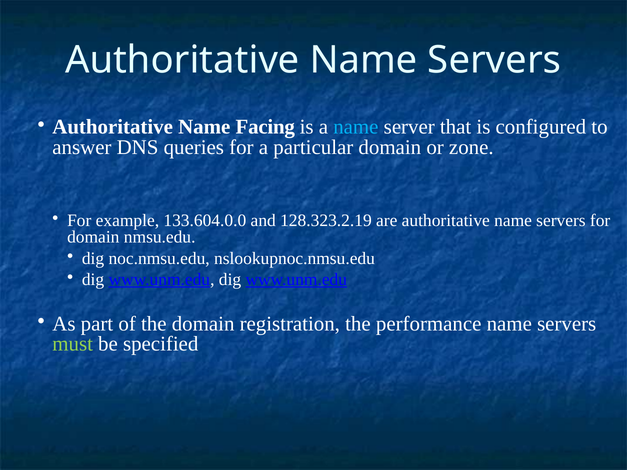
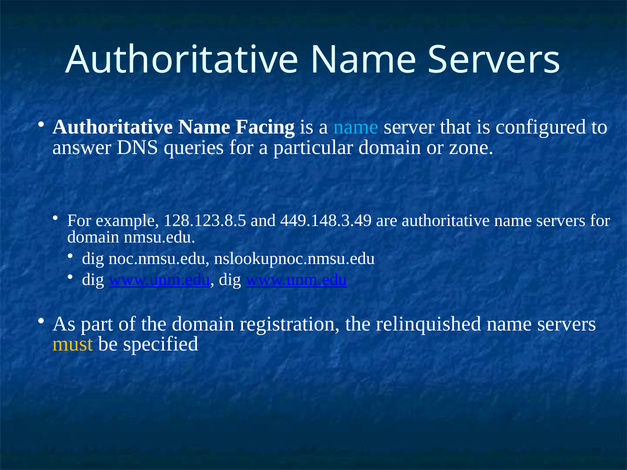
133.604.0.0: 133.604.0.0 -> 128.123.8.5
128.323.2.19: 128.323.2.19 -> 449.148.3.49
performance: performance -> relinquished
must colour: light green -> yellow
